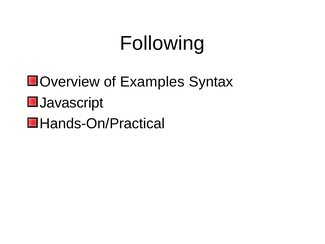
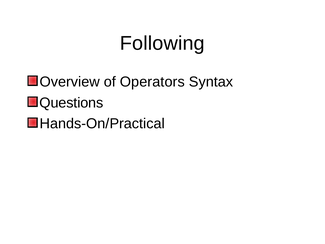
Examples: Examples -> Operators
Javascript: Javascript -> Questions
